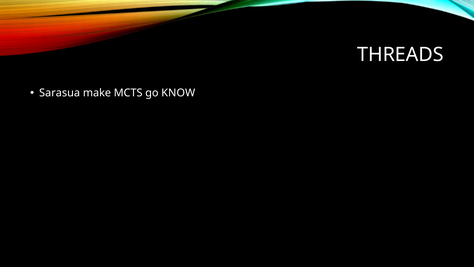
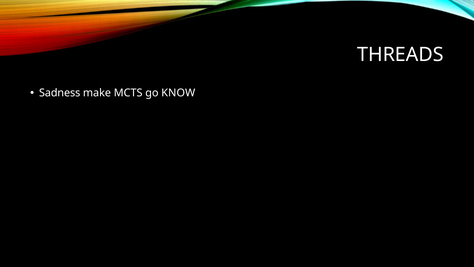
Sarasua: Sarasua -> Sadness
